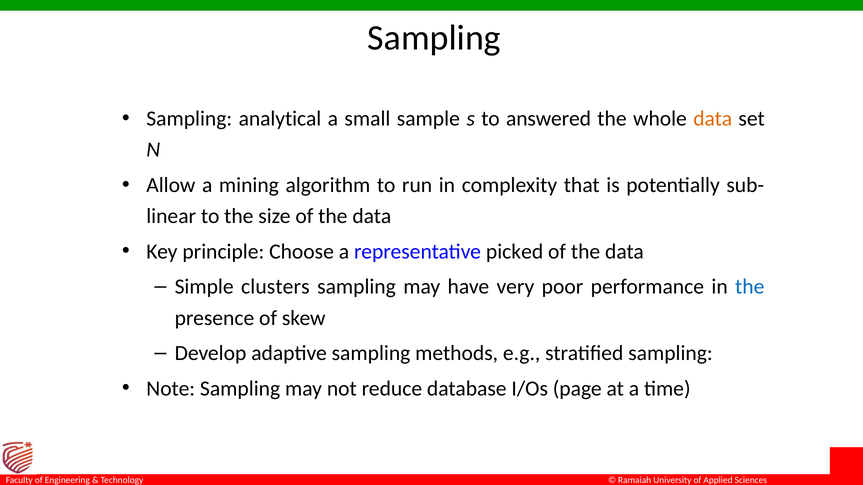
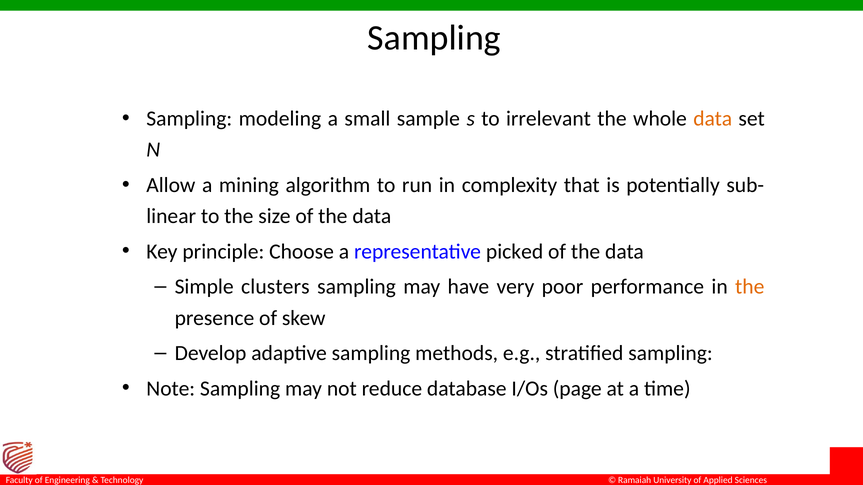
analytical: analytical -> modeling
answered: answered -> irrelevant
the at (750, 287) colour: blue -> orange
